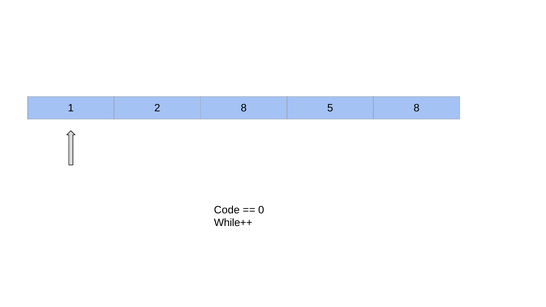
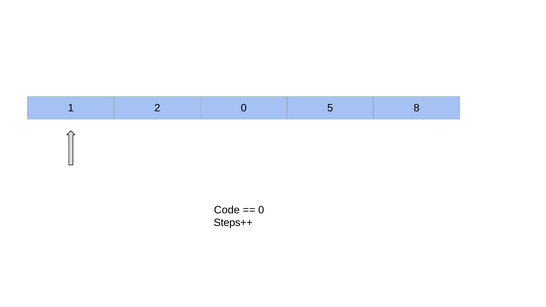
2 8: 8 -> 0
While++: While++ -> Steps++
